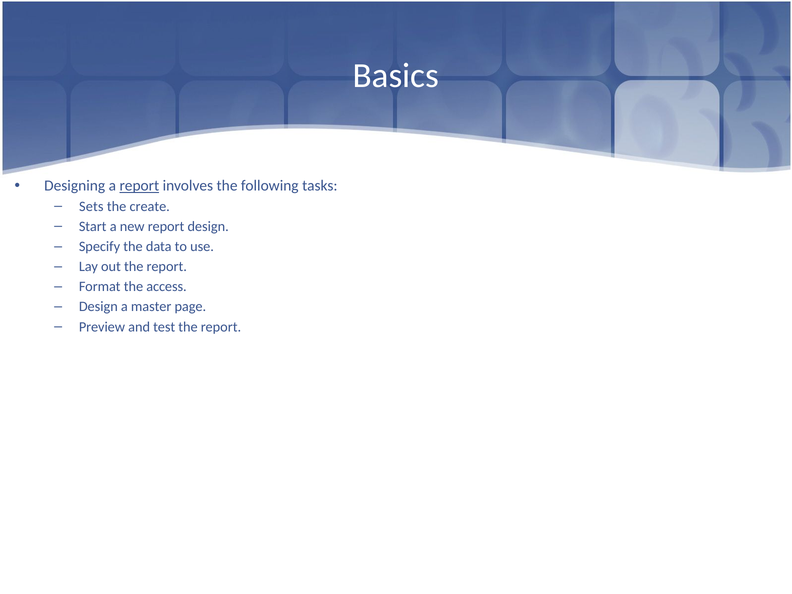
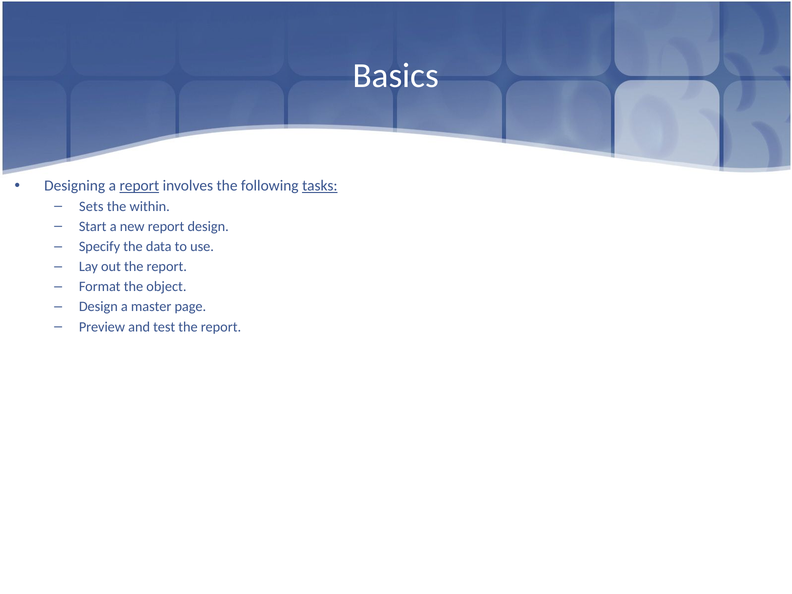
tasks underline: none -> present
create: create -> within
access: access -> object
